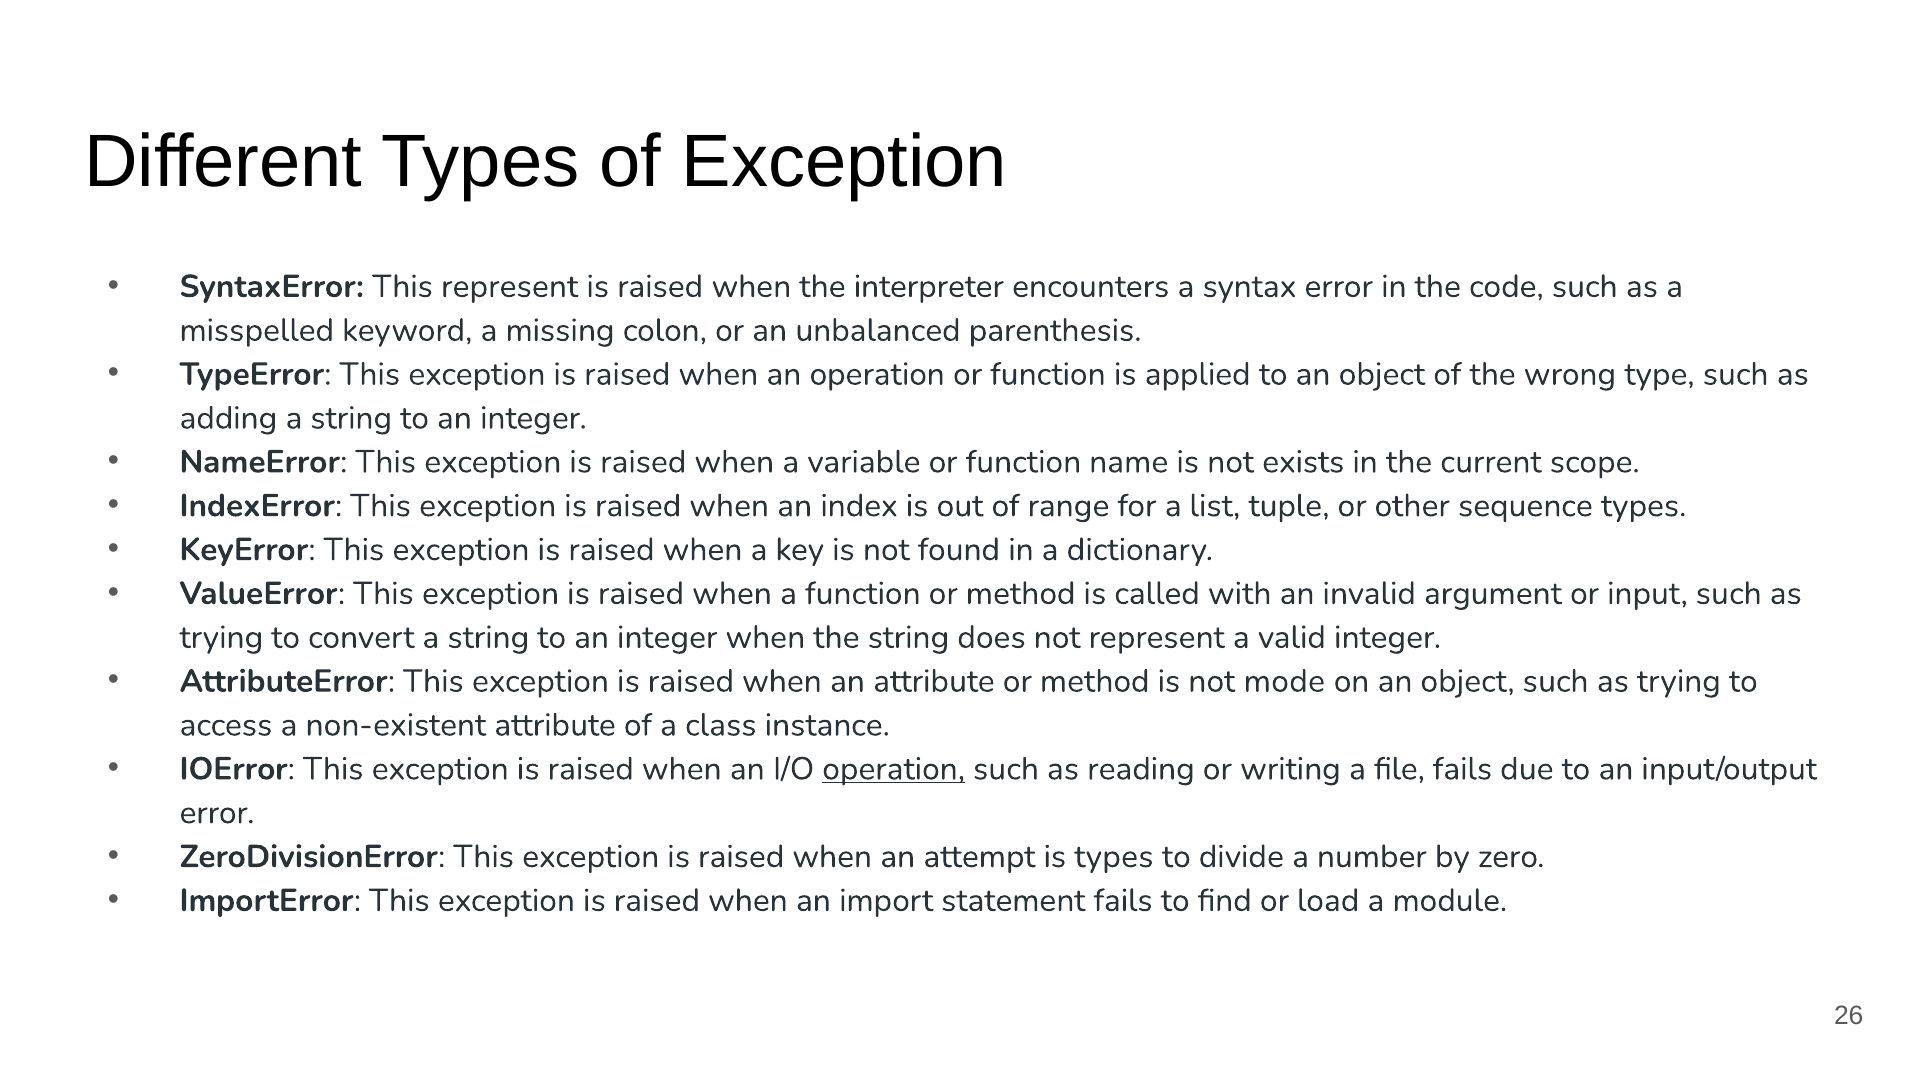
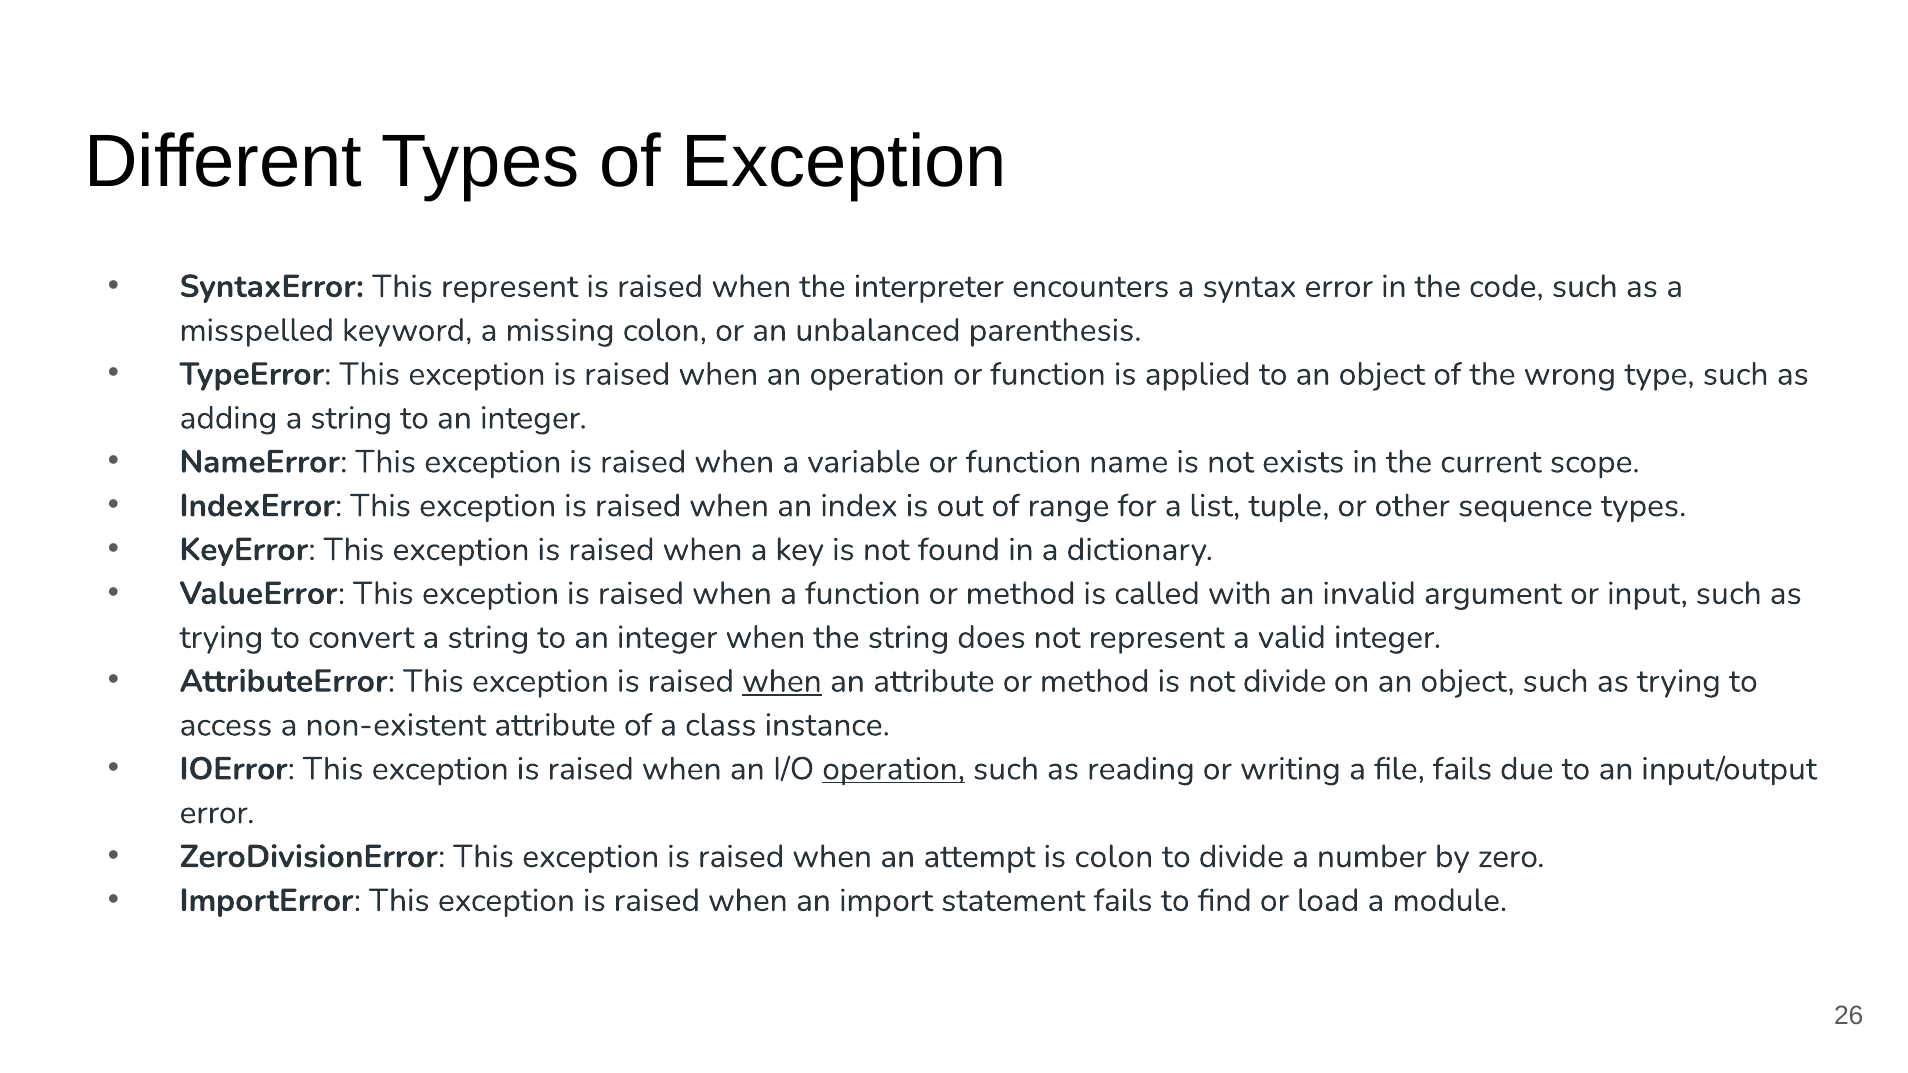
when at (782, 681) underline: none -> present
not mode: mode -> divide
is types: types -> colon
